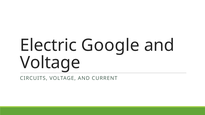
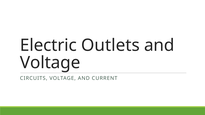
Google: Google -> Outlets
